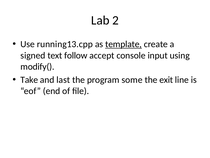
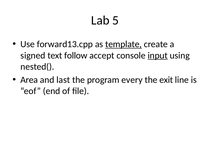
2: 2 -> 5
running13.cpp: running13.cpp -> forward13.cpp
input underline: none -> present
modify(: modify( -> nested(
Take: Take -> Area
some: some -> every
